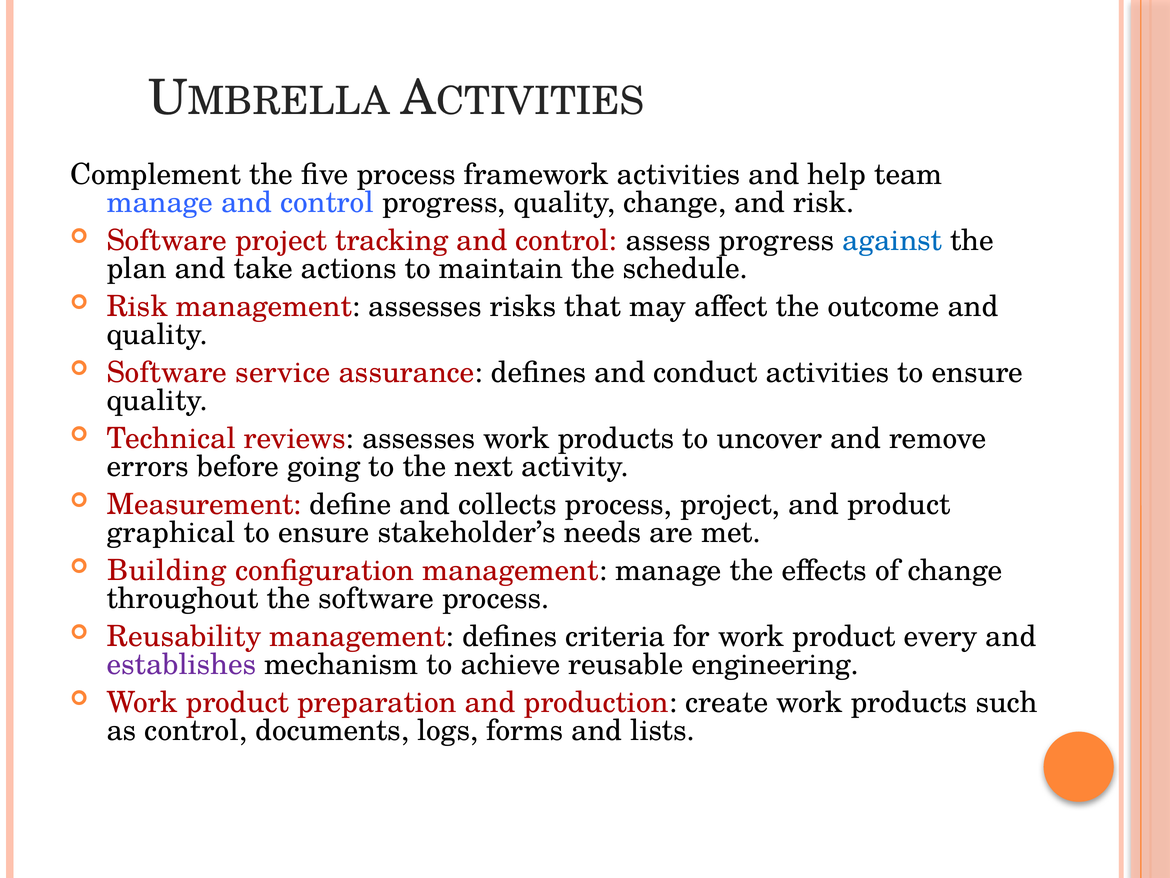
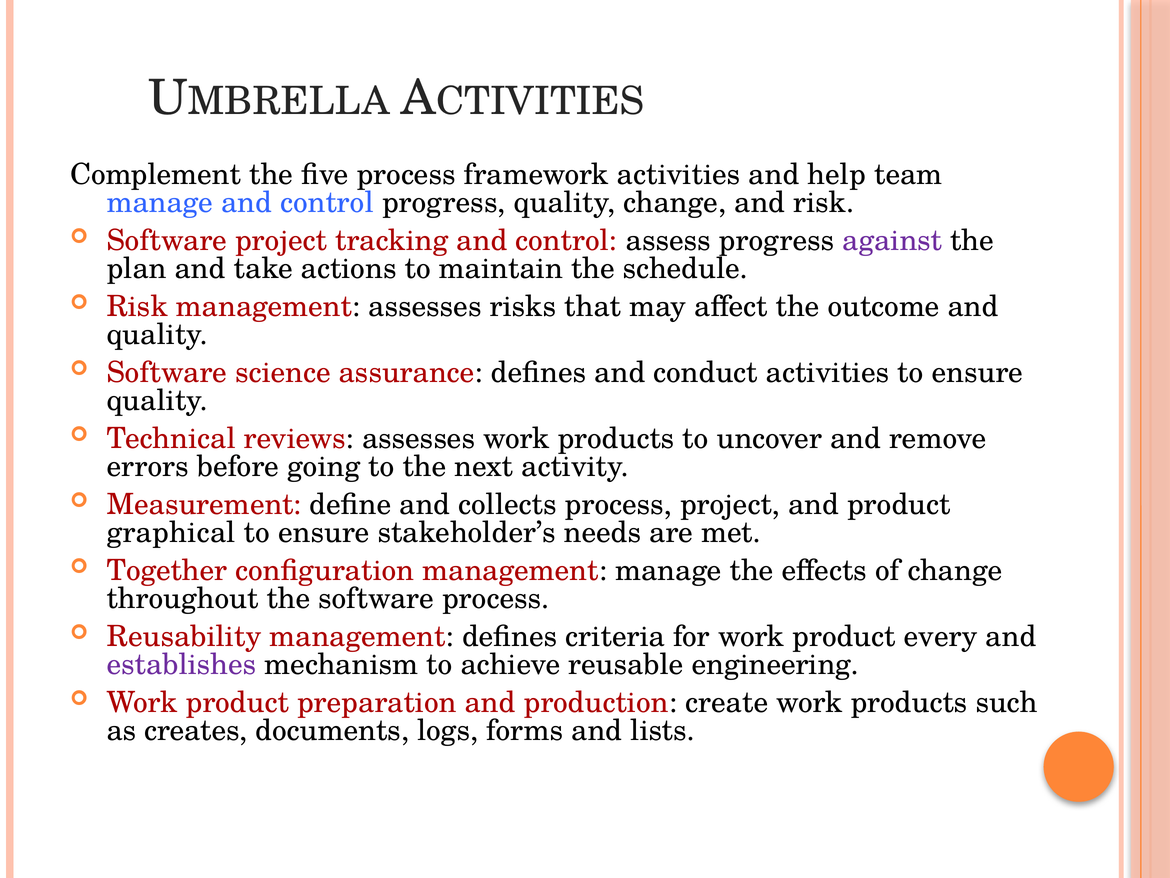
against colour: blue -> purple
service: service -> science
Building: Building -> Together
as control: control -> creates
